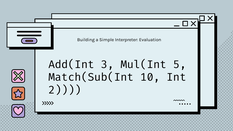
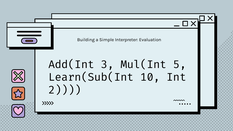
Match(Sub(Int: Match(Sub(Int -> Learn(Sub(Int
